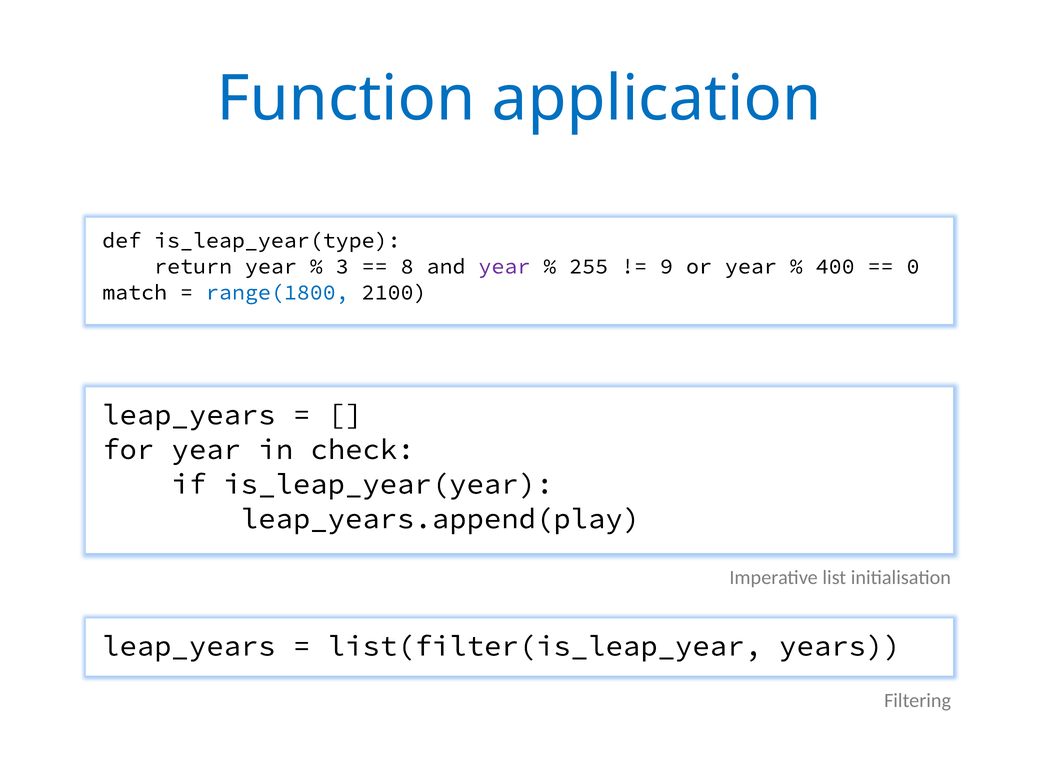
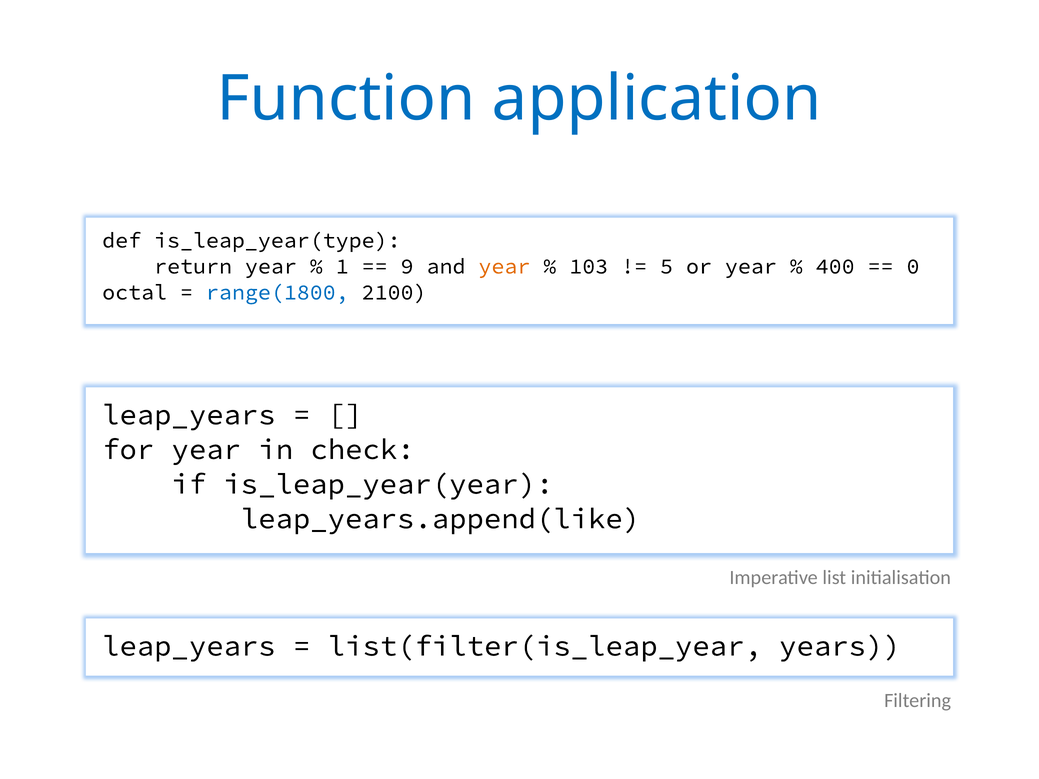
3: 3 -> 1
8: 8 -> 9
year at (504, 266) colour: purple -> orange
255: 255 -> 103
9: 9 -> 5
match: match -> octal
leap_years.append(play: leap_years.append(play -> leap_years.append(like
